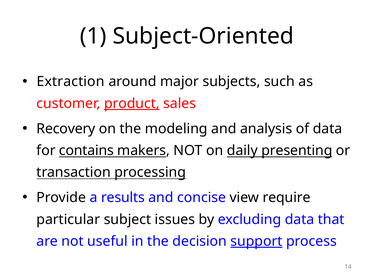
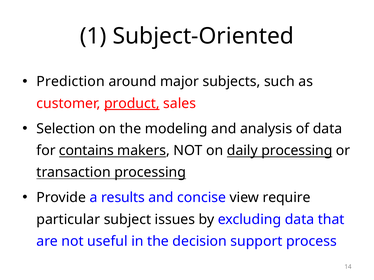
Extraction: Extraction -> Prediction
Recovery: Recovery -> Selection
daily presenting: presenting -> processing
support underline: present -> none
